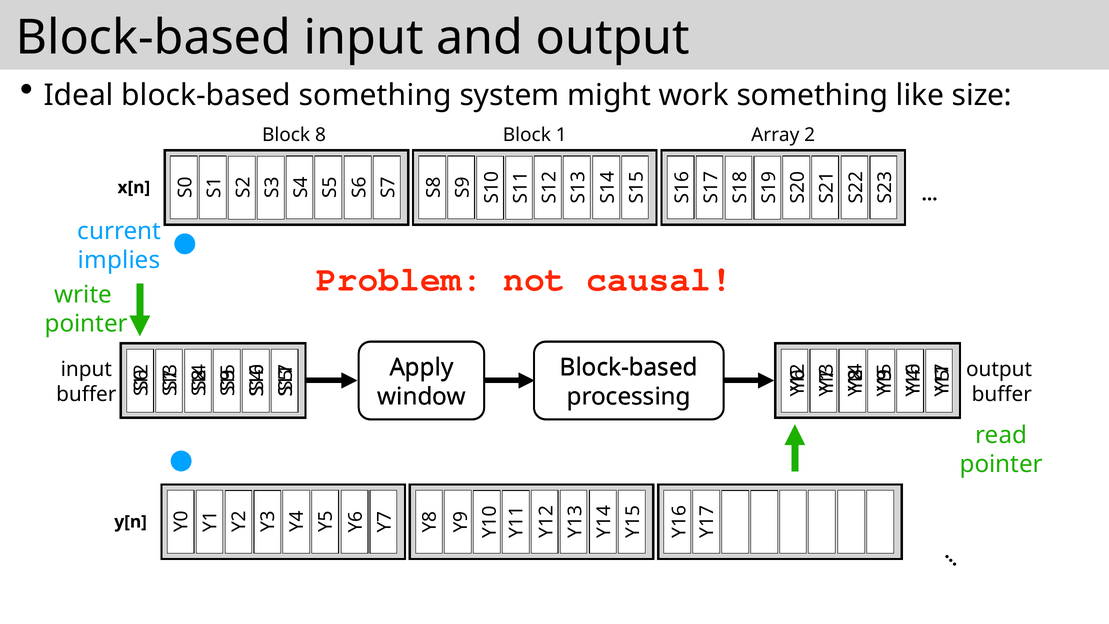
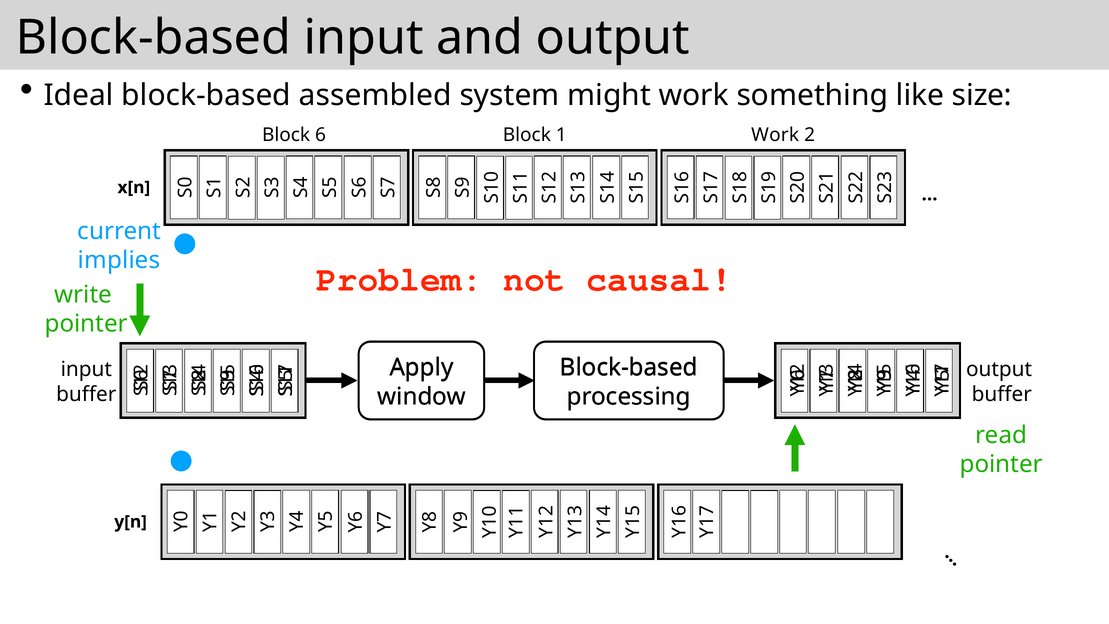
block-based something: something -> assembled
Block 8: 8 -> 6
1 Array: Array -> Work
